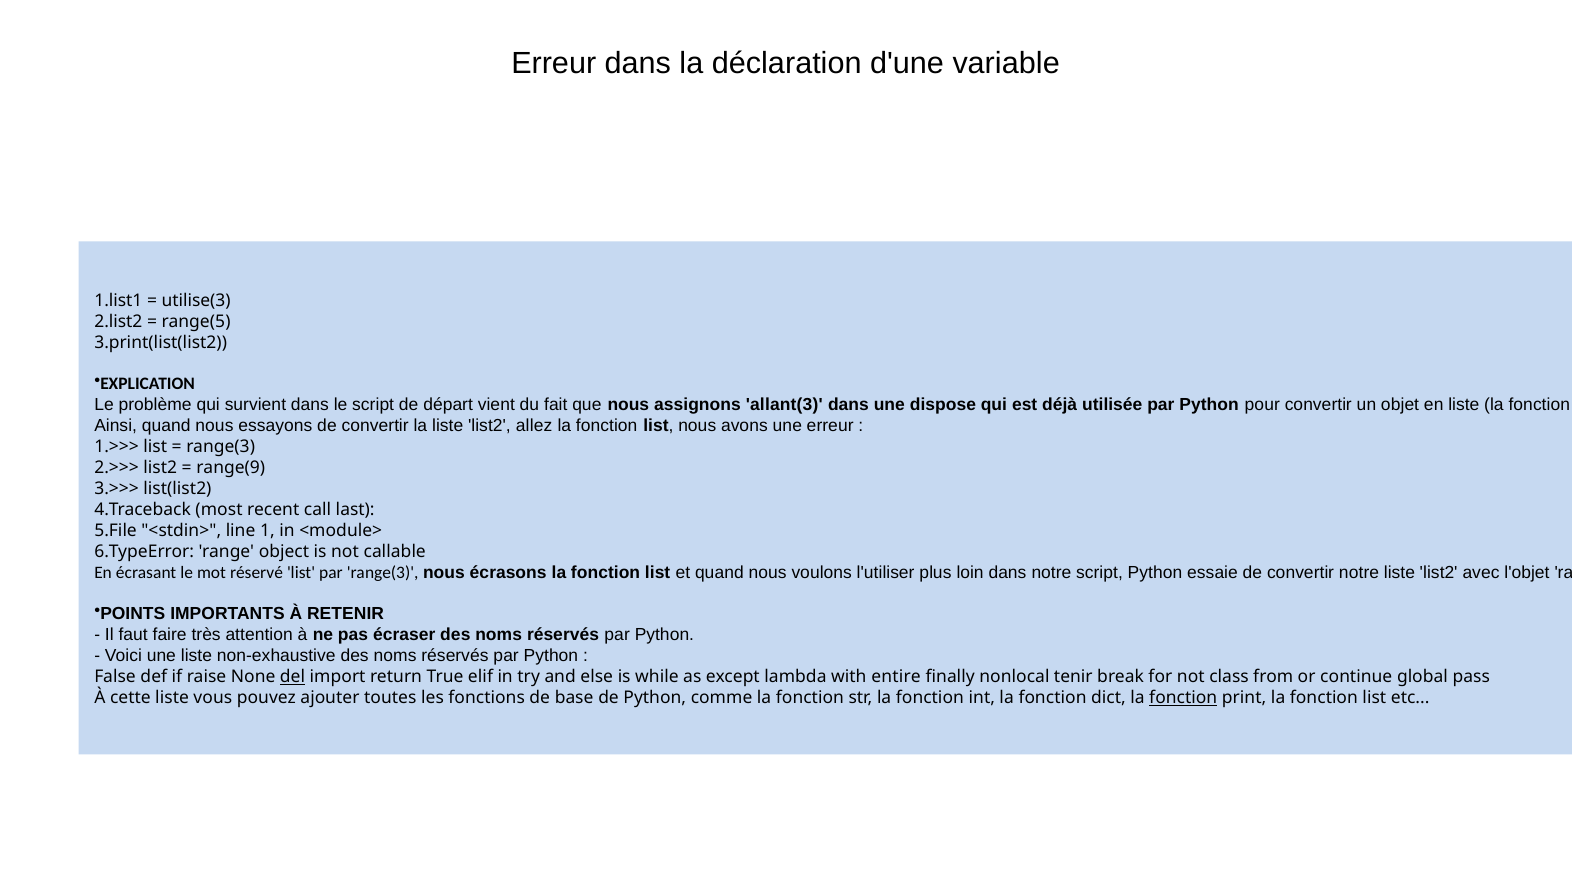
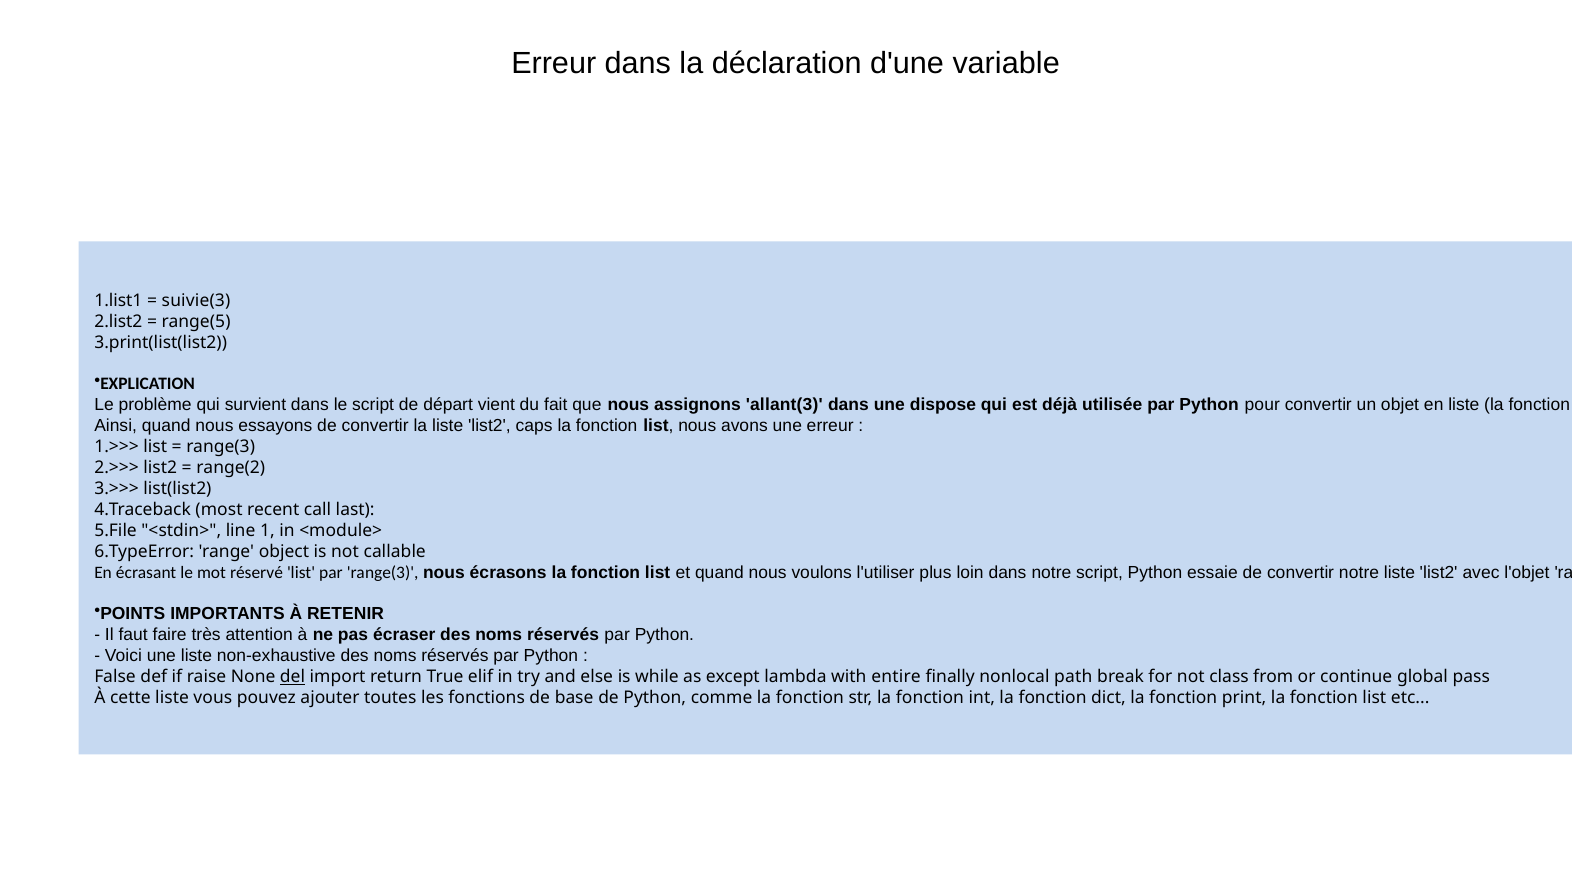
utilise(3: utilise(3 -> suivie(3
allez: allez -> caps
range(9: range(9 -> range(2
tenir: tenir -> path
fonction at (1183, 698) underline: present -> none
